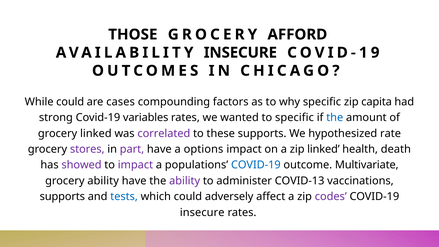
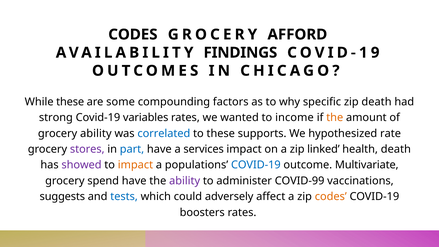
THOSE at (133, 34): THOSE -> CODES
AVAILABILITY INSECURE: INSECURE -> FINDINGS
While could: could -> these
cases: cases -> some
zip capita: capita -> death
to specific: specific -> income
the at (335, 118) colour: blue -> orange
grocery linked: linked -> ability
correlated colour: purple -> blue
part colour: purple -> blue
options: options -> services
impact at (135, 165) colour: purple -> orange
grocery ability: ability -> spend
COVID-13: COVID-13 -> COVID-99
supports at (62, 197): supports -> suggests
codes at (331, 197) colour: purple -> orange
insecure at (202, 212): insecure -> boosters
